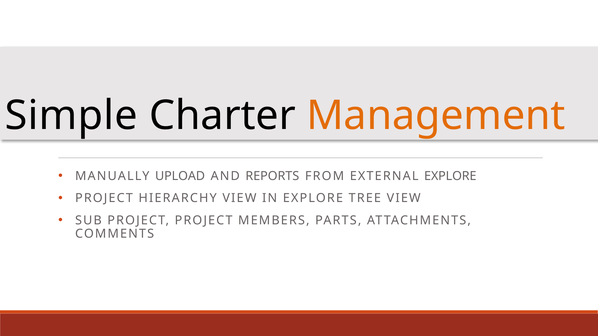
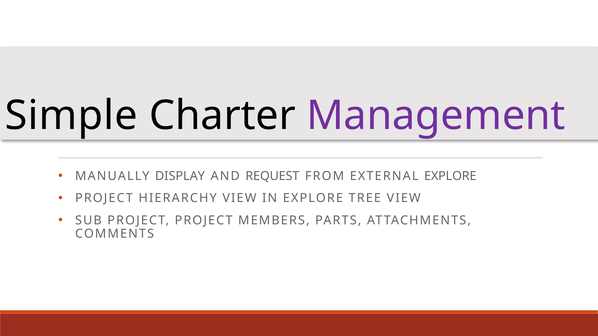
Management colour: orange -> purple
UPLOAD: UPLOAD -> DISPLAY
REPORTS: REPORTS -> REQUEST
